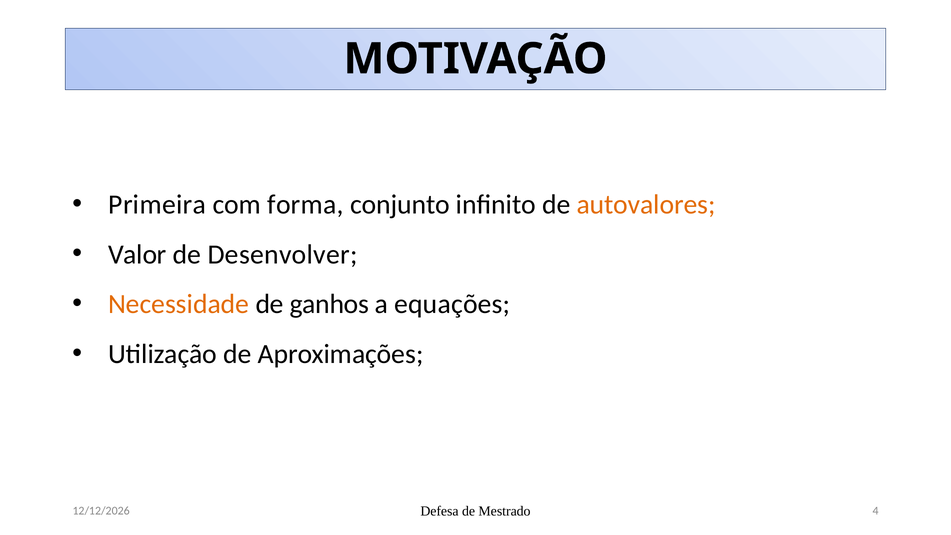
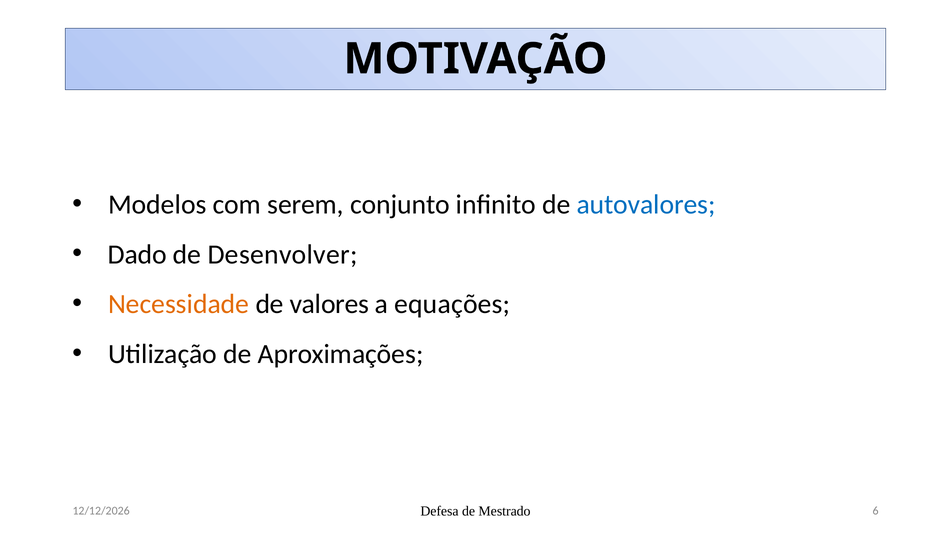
Primeira: Primeira -> Modelos
forma: forma -> serem
autovalores colour: orange -> blue
Valor: Valor -> Dado
ganhos: ganhos -> valores
4: 4 -> 6
